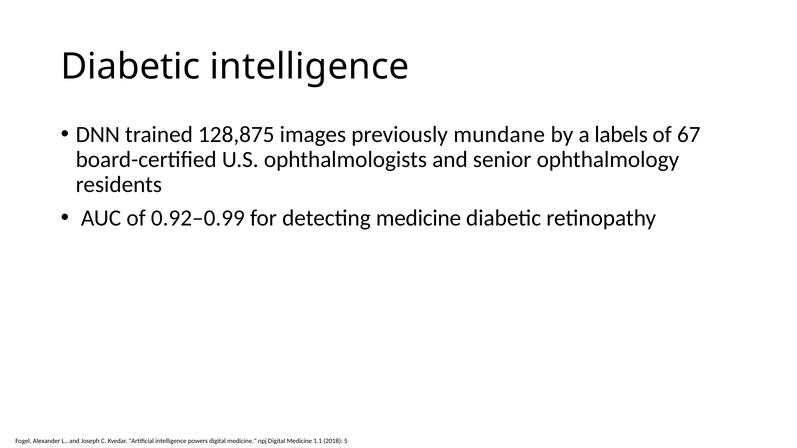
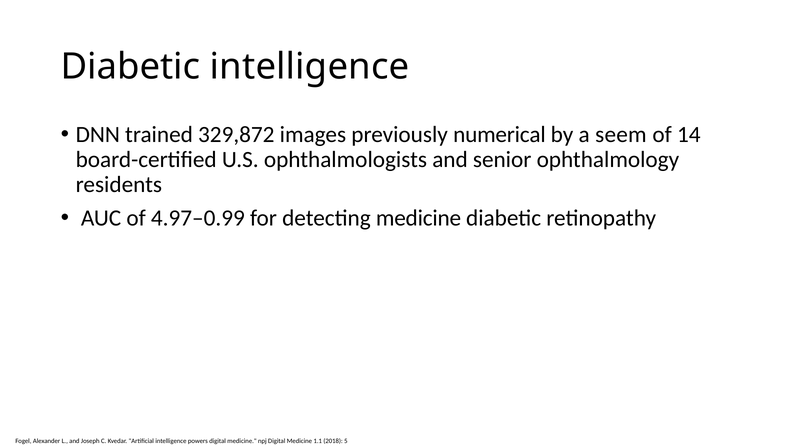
128,875: 128,875 -> 329,872
mundane: mundane -> numerical
labels: labels -> seem
67: 67 -> 14
0.92–0.99: 0.92–0.99 -> 4.97–0.99
